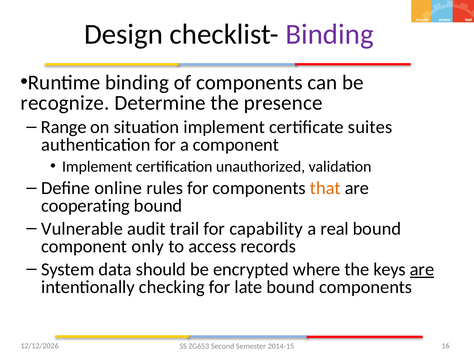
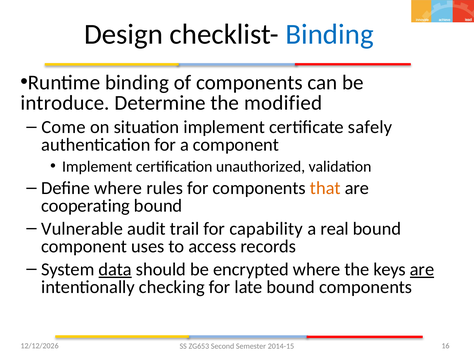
Binding at (330, 34) colour: purple -> blue
recognize: recognize -> introduce
presence: presence -> modified
Range: Range -> Come
suites: suites -> safely
Define online: online -> where
only: only -> uses
data underline: none -> present
